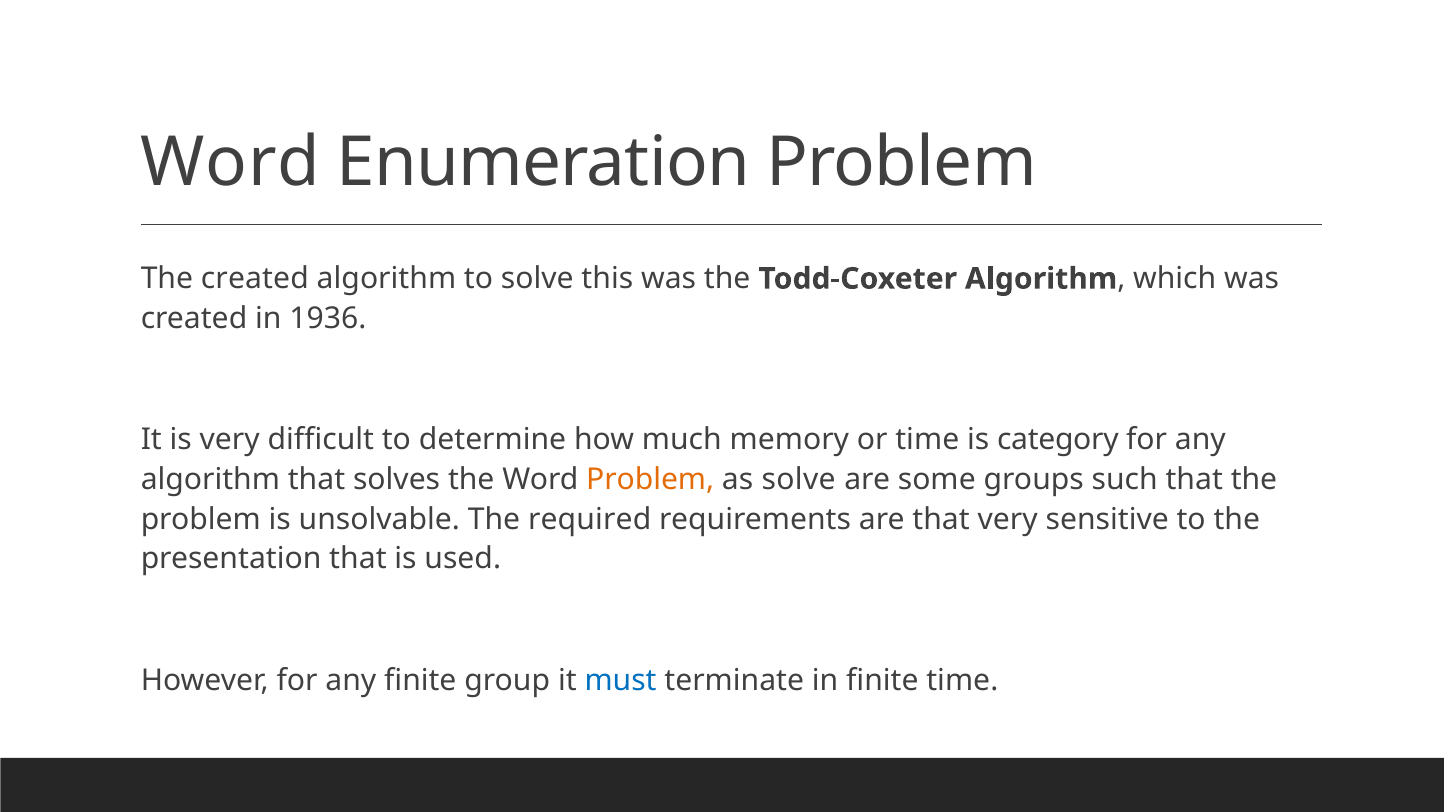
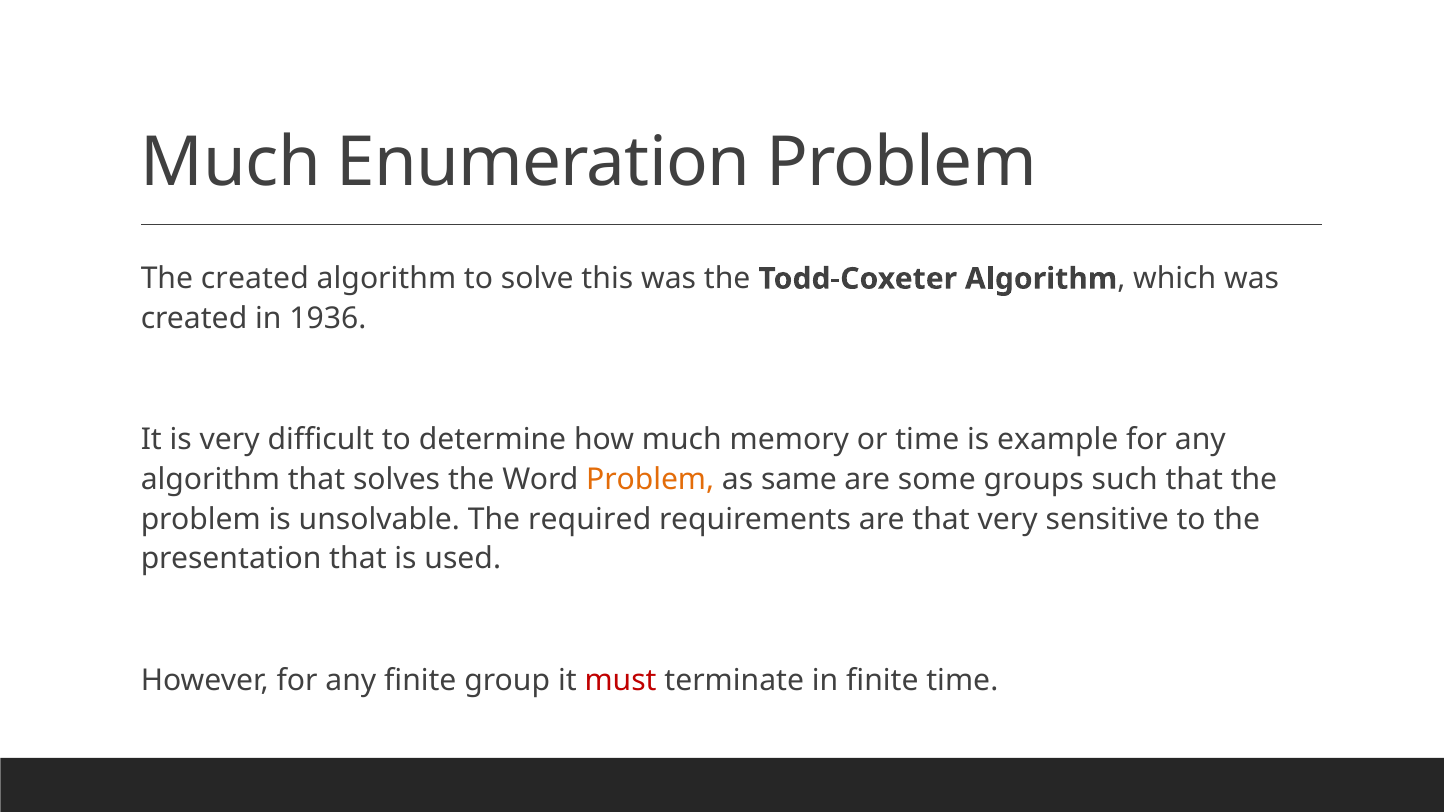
Word at (230, 163): Word -> Much
category: category -> example
as solve: solve -> same
must colour: blue -> red
